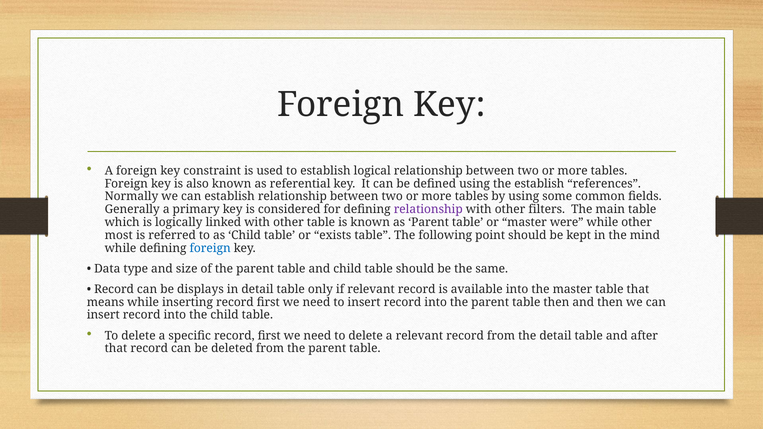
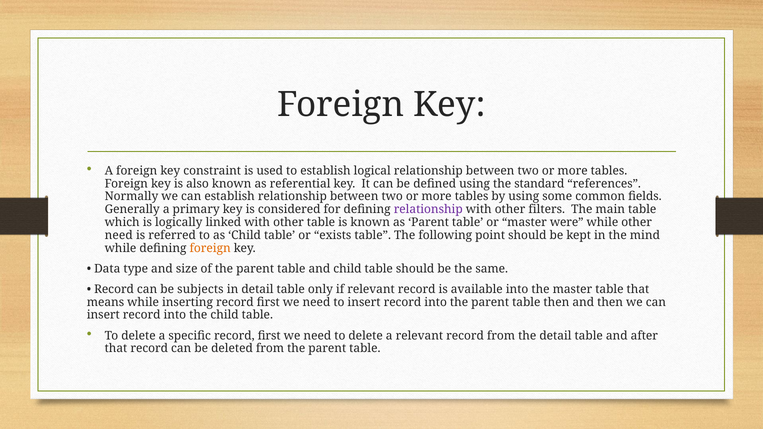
the establish: establish -> standard
most at (119, 235): most -> need
foreign at (210, 248) colour: blue -> orange
displays: displays -> subjects
